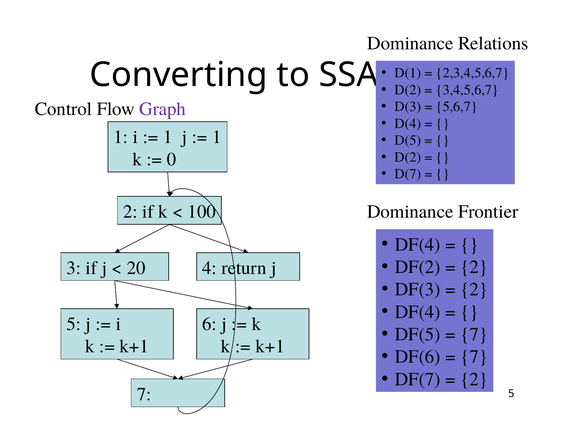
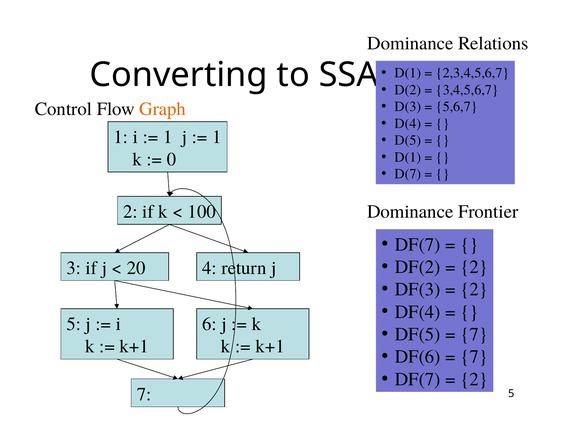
Graph colour: purple -> orange
D(2 at (408, 157): D(2 -> D(1
DF(4 at (418, 245): DF(4 -> DF(7
